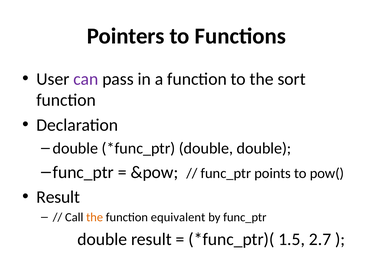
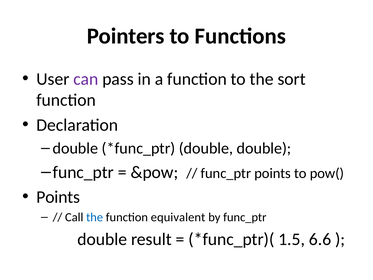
Result at (58, 197): Result -> Points
the at (95, 217) colour: orange -> blue
2.7: 2.7 -> 6.6
